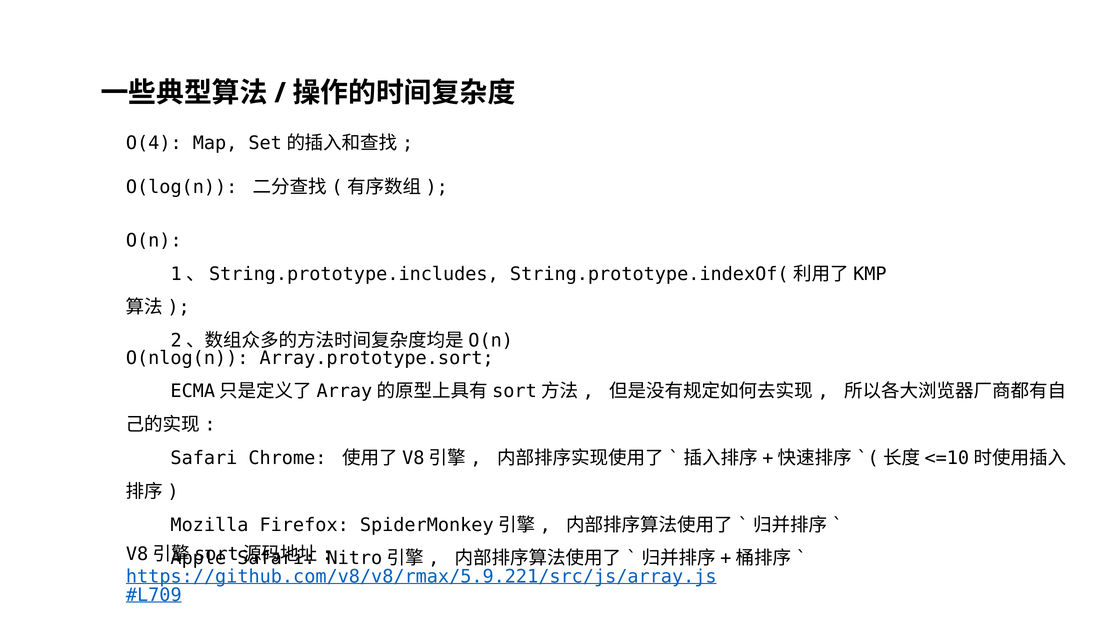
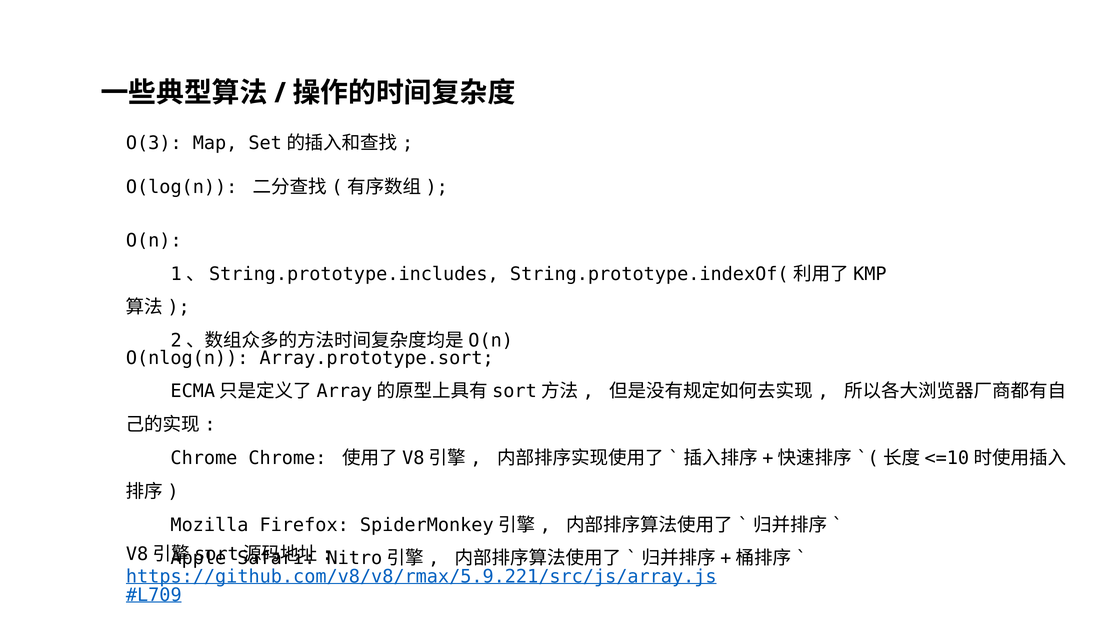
O(4: O(4 -> O(3
Safari at (204, 458): Safari -> Chrome
